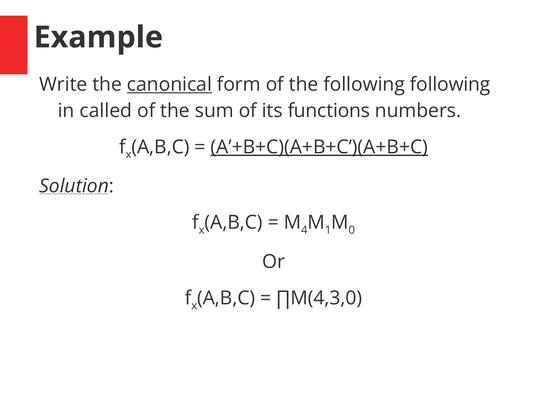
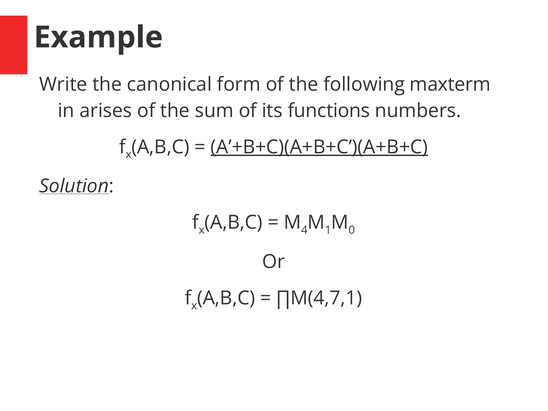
canonical underline: present -> none
following following: following -> maxterm
called: called -> arises
∏M(4,3,0: ∏M(4,3,0 -> ∏M(4,7,1
